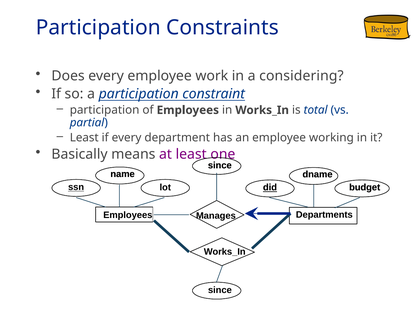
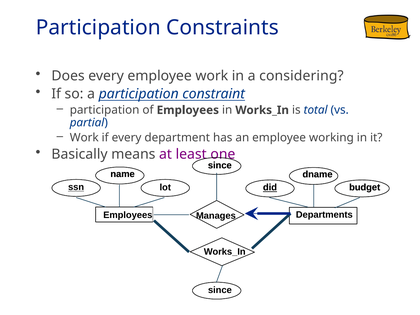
Least at (84, 138): Least -> Work
